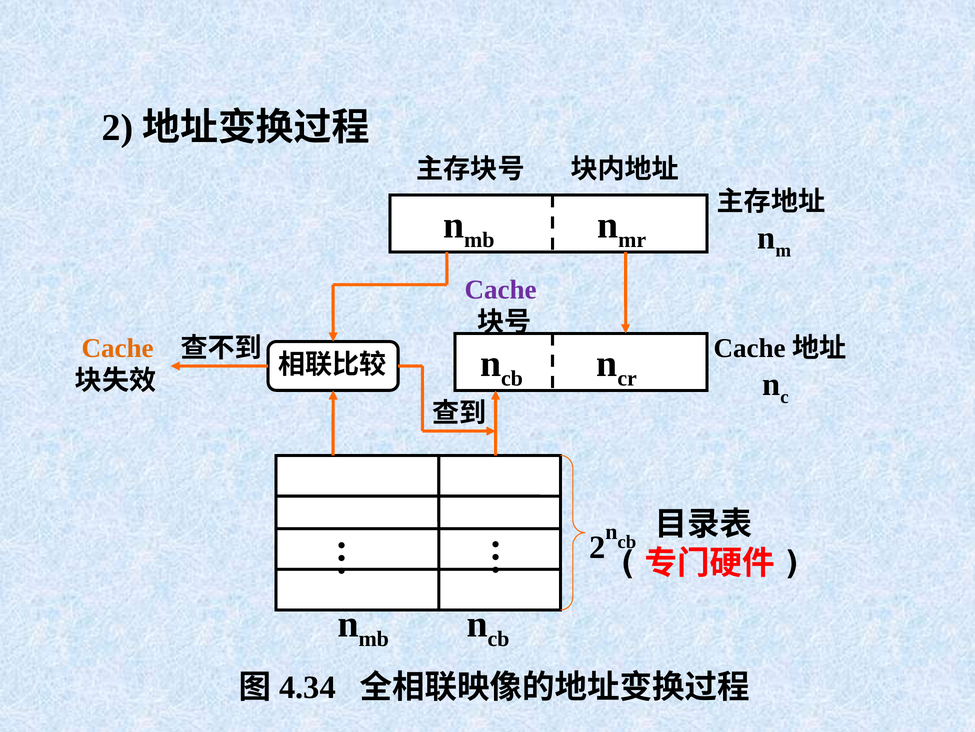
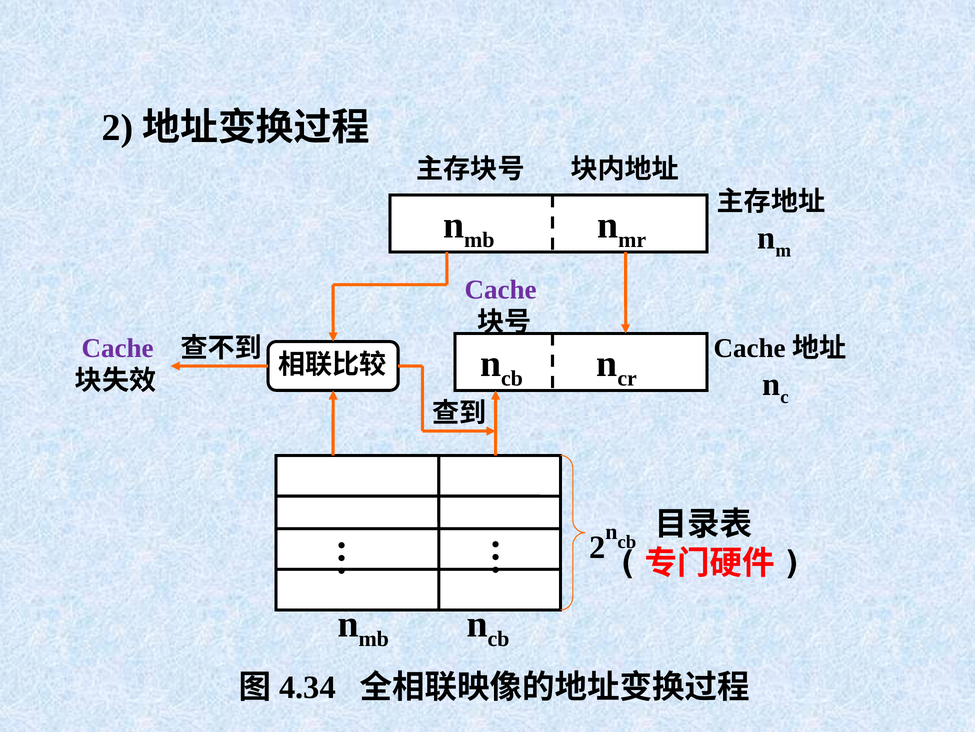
Cache at (118, 348) colour: orange -> purple
